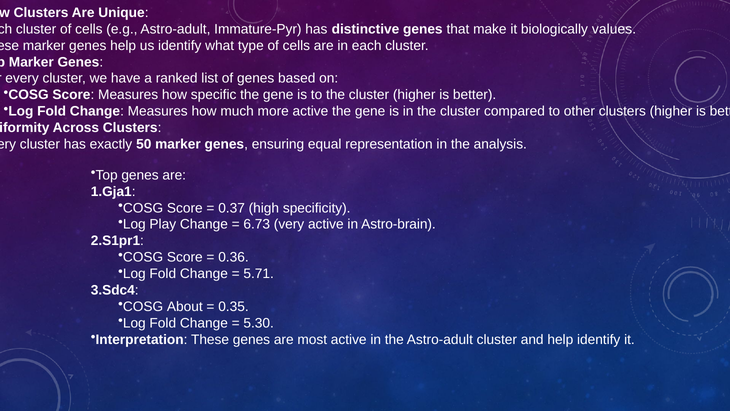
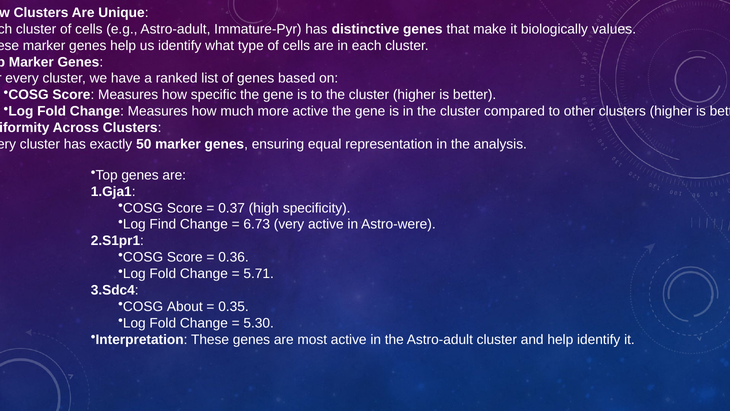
Play: Play -> Find
Astro-brain: Astro-brain -> Astro-were
